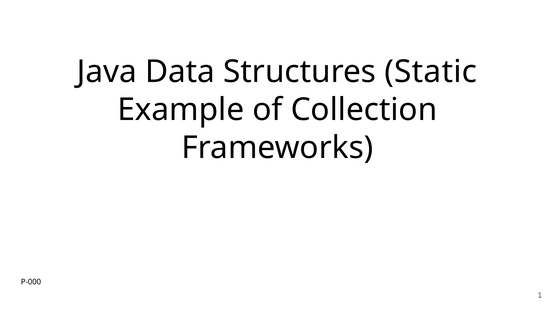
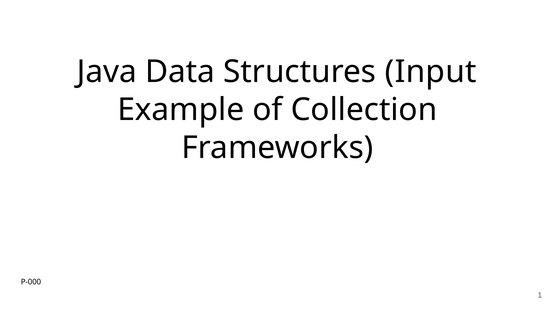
Static: Static -> Input
